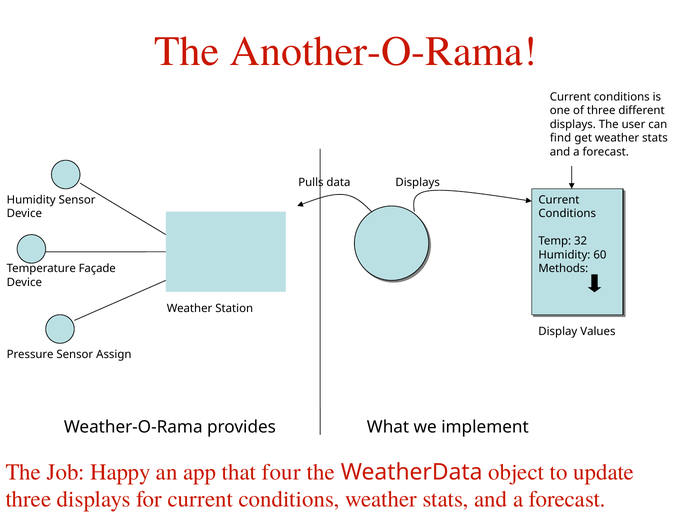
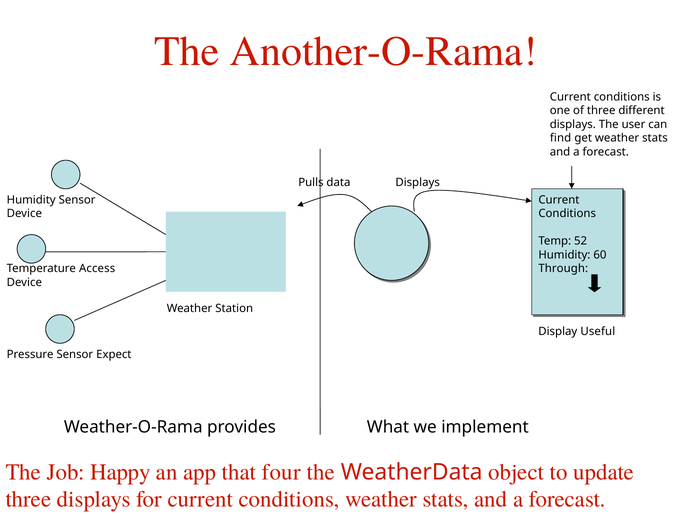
32: 32 -> 52
Façade: Façade -> Access
Methods: Methods -> Through
Values: Values -> Useful
Assign: Assign -> Expect
